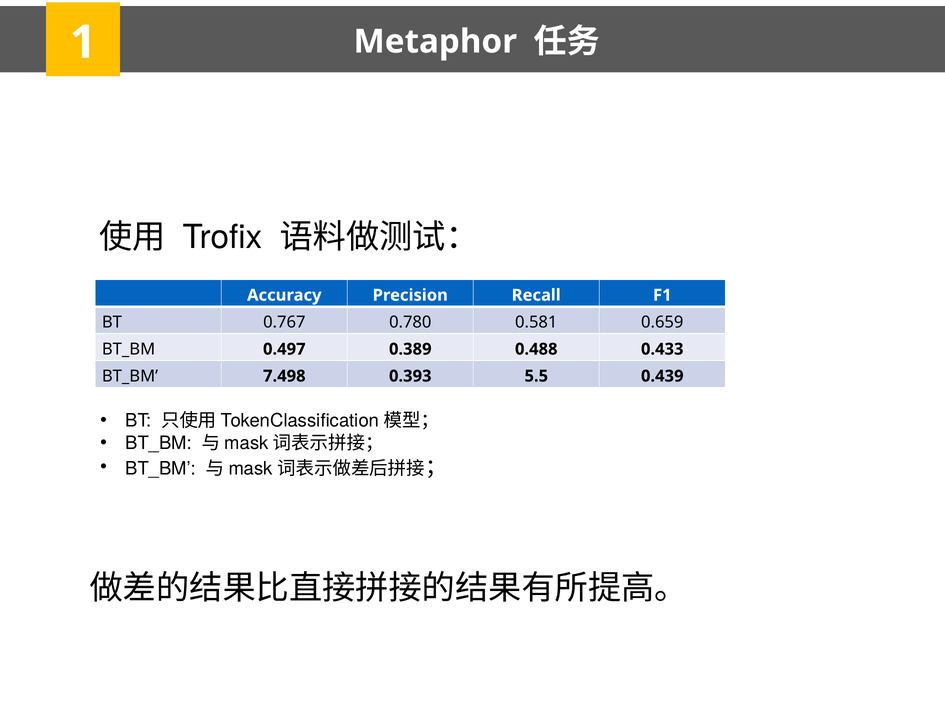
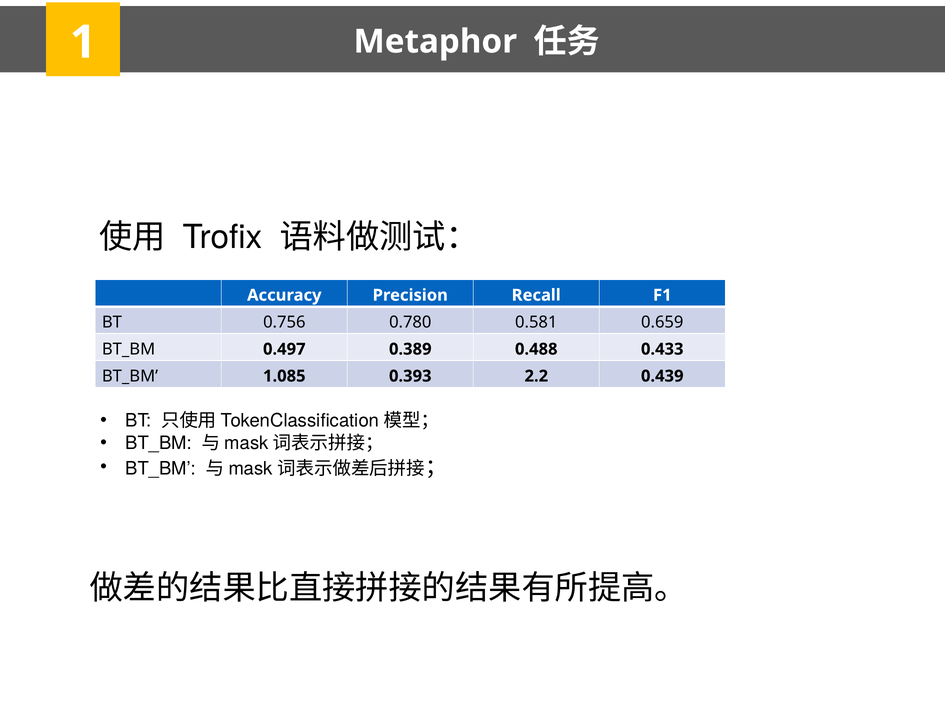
0.767: 0.767 -> 0.756
7.498: 7.498 -> 1.085
5.5: 5.5 -> 2.2
